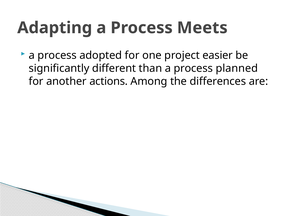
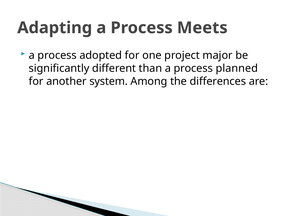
easier: easier -> major
actions: actions -> system
